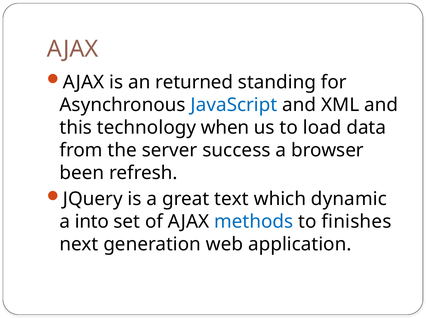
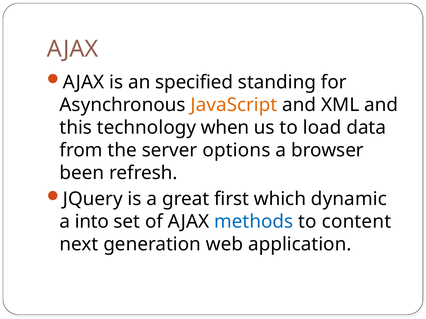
returned: returned -> specified
JavaScript colour: blue -> orange
success: success -> options
text: text -> first
finishes: finishes -> content
